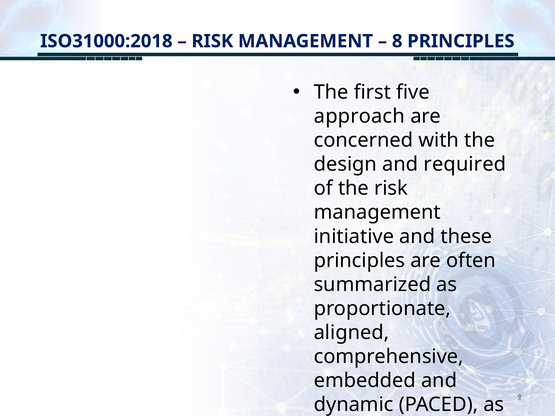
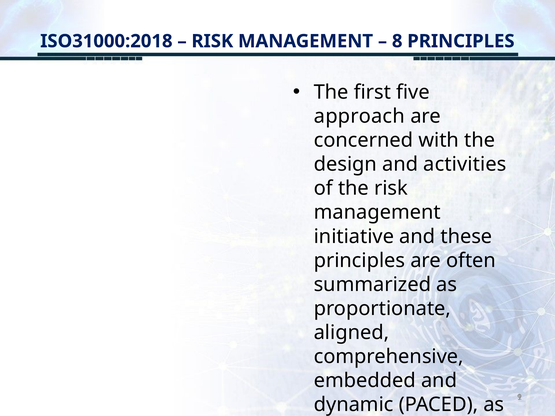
required: required -> activities
